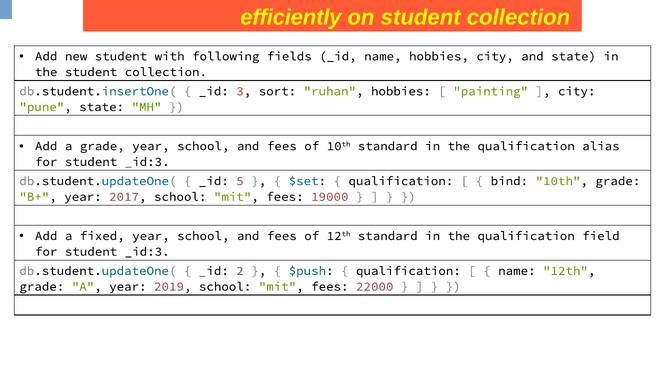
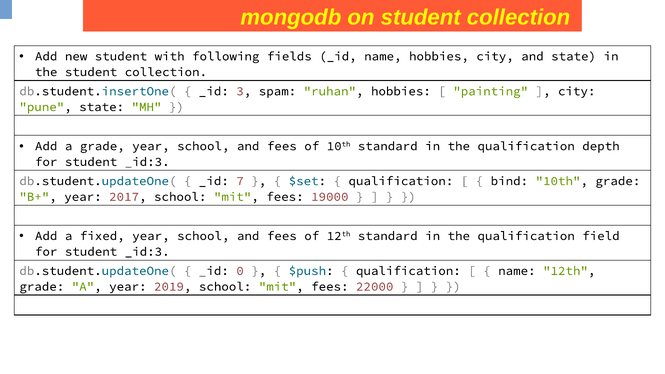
efficiently: efficiently -> mongodb
sort: sort -> spam
alias: alias -> depth
5: 5 -> 7
2: 2 -> 0
